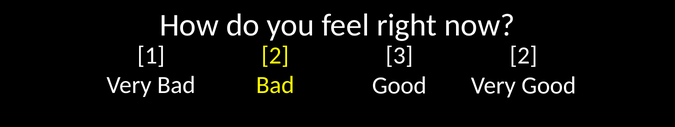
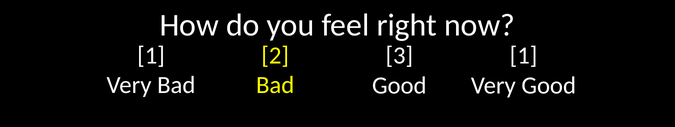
2 at (524, 56): 2 -> 1
